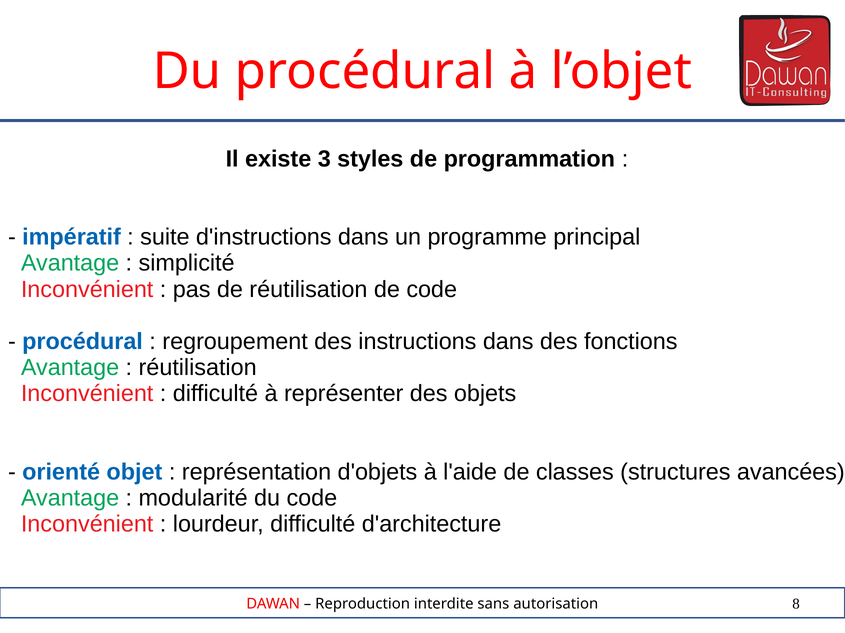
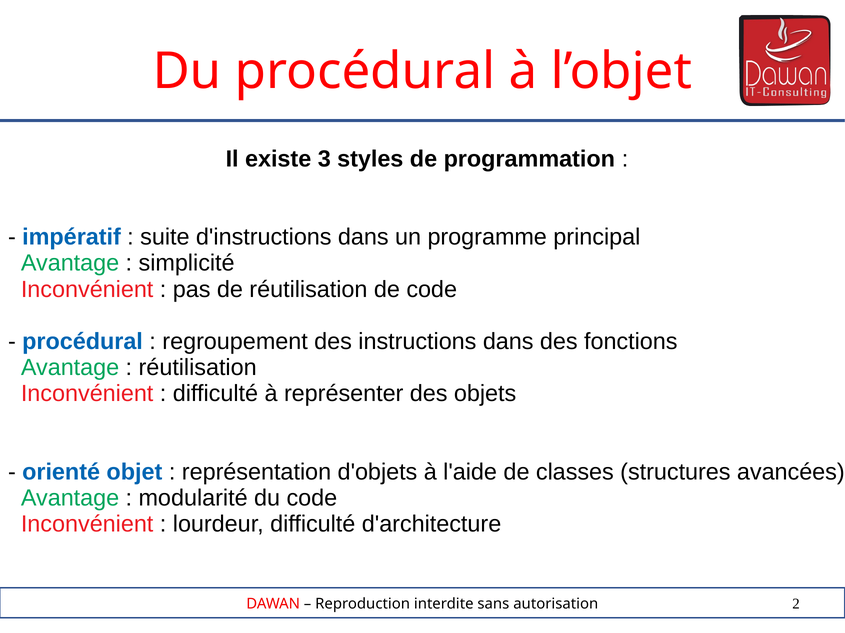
8: 8 -> 2
